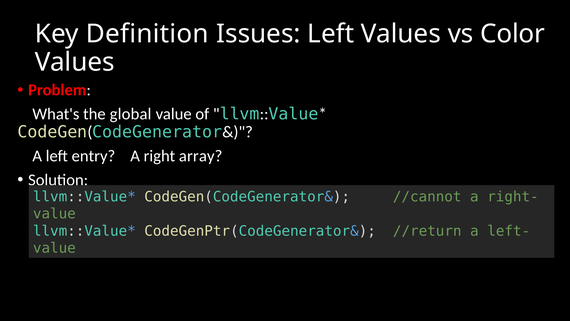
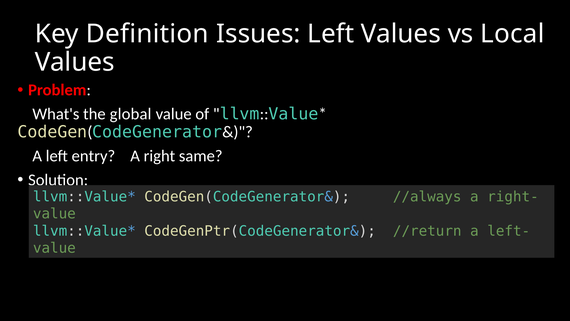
Color: Color -> Local
array: array -> same
//cannot: //cannot -> //always
